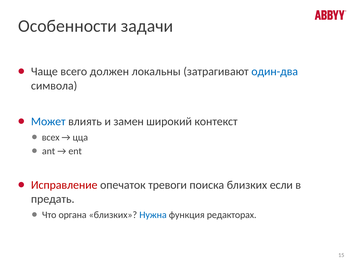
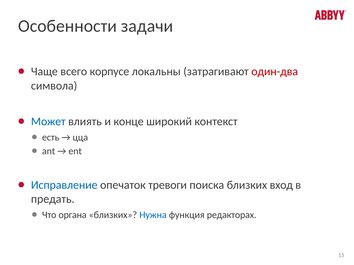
должен: должен -> корпусе
один-два colour: blue -> red
замен: замен -> конце
всех: всех -> есть
Исправление colour: red -> blue
если: если -> вход
